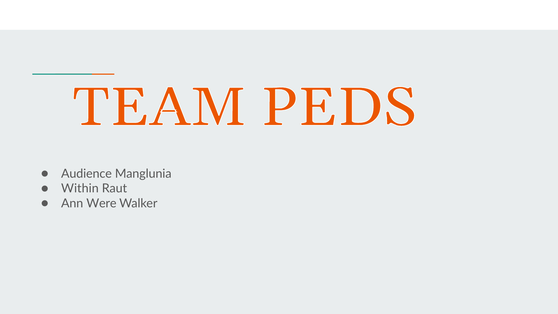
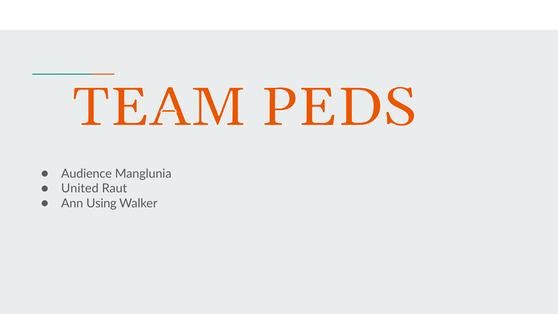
Within: Within -> United
Were: Were -> Using
